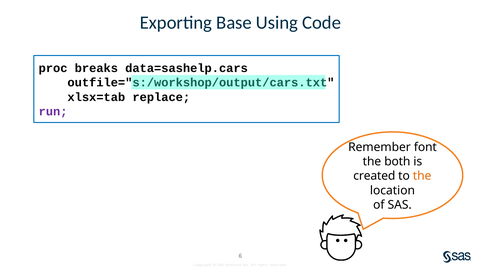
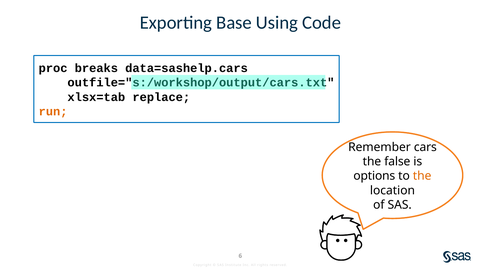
run colour: purple -> orange
font: font -> cars
both: both -> false
created: created -> options
